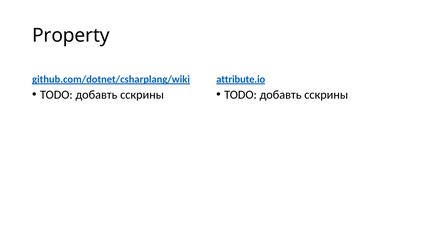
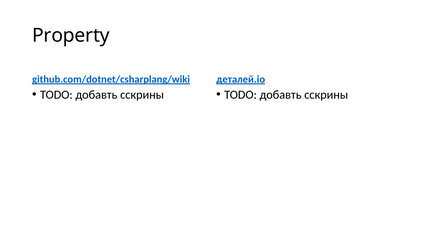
attribute.io: attribute.io -> деталей.io
